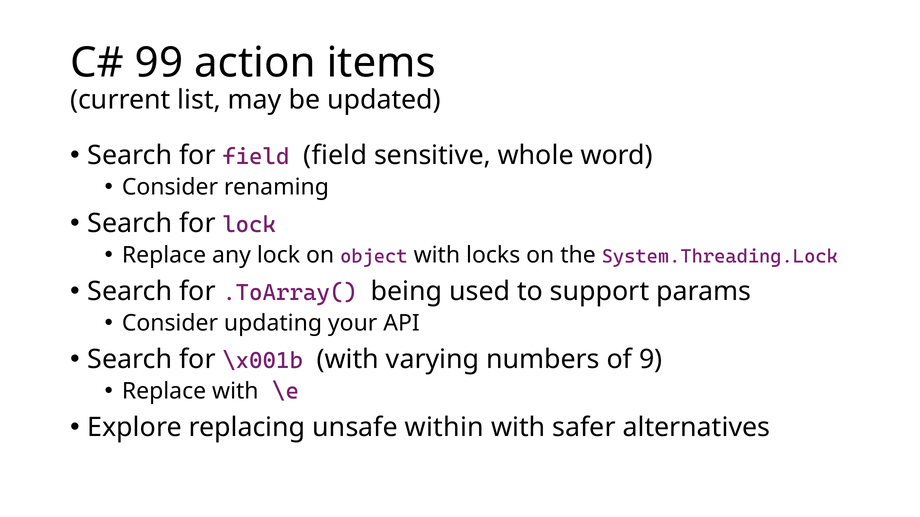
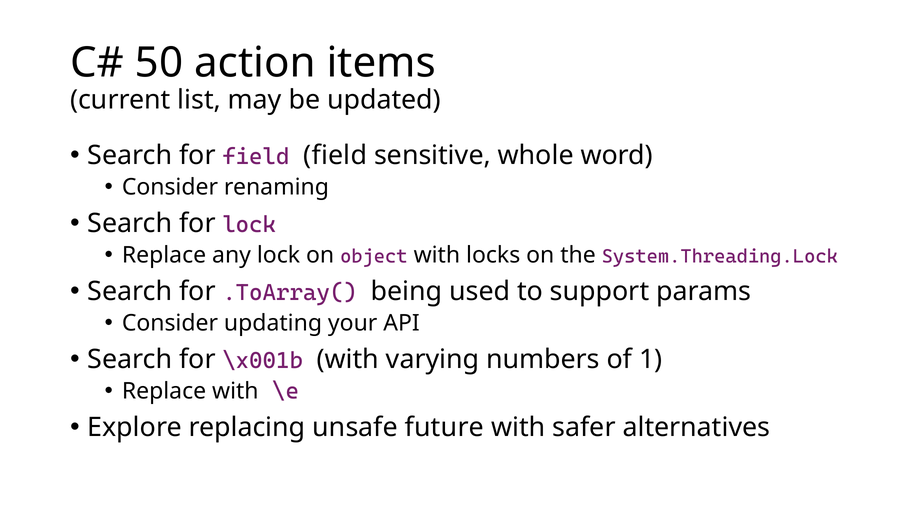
99: 99 -> 50
9: 9 -> 1
within: within -> future
